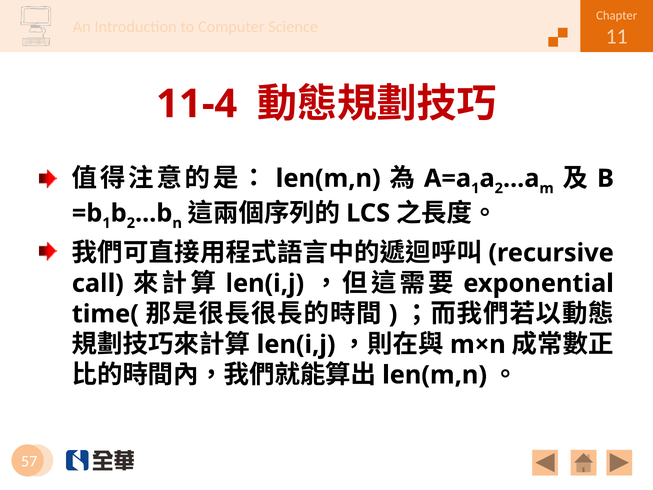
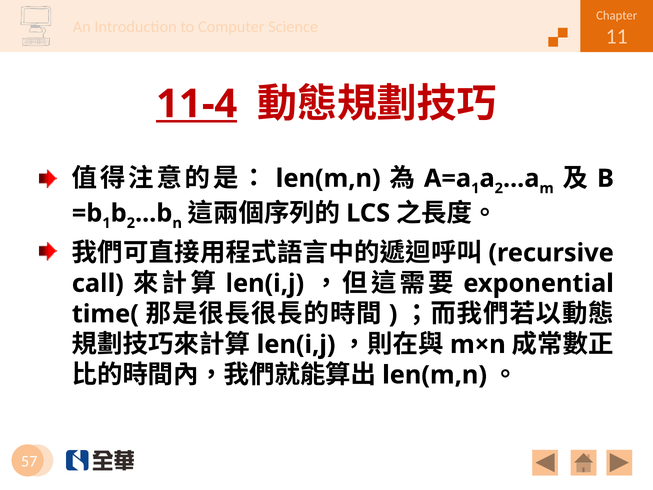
11-4 underline: none -> present
